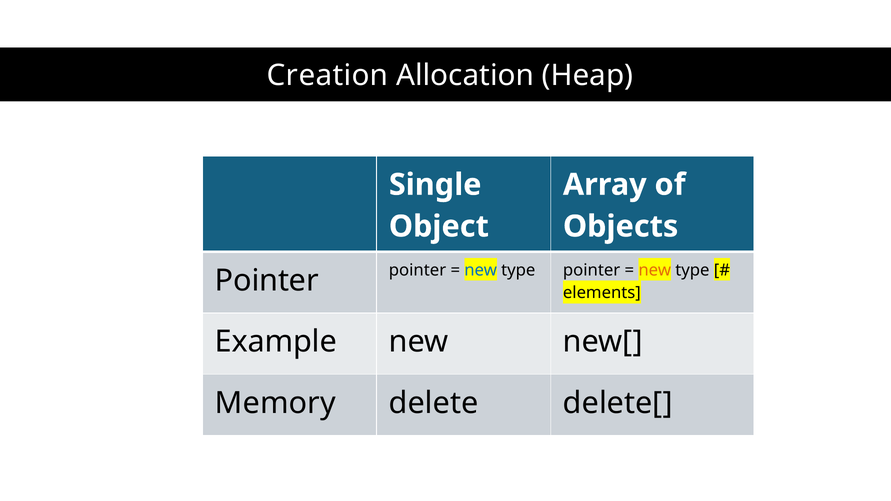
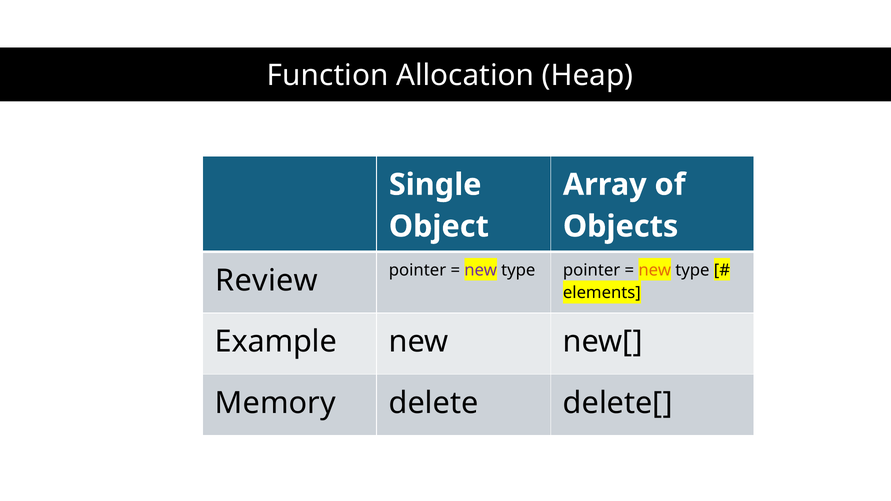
Creation: Creation -> Function
Pointer at (267, 281): Pointer -> Review
new at (481, 270) colour: blue -> purple
